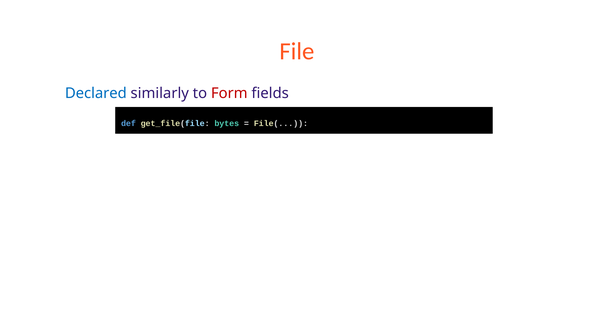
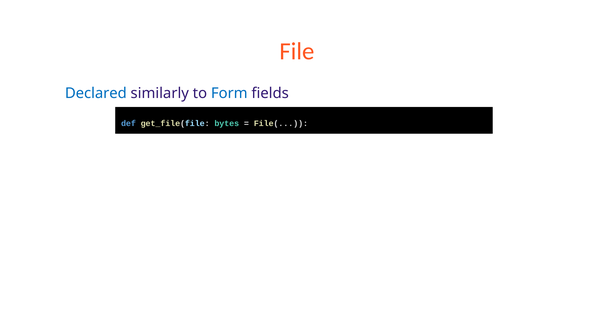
Form colour: red -> blue
